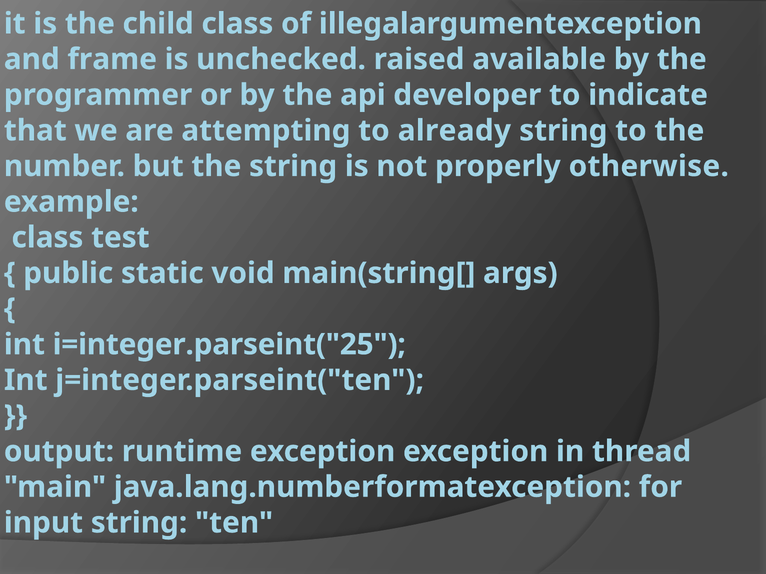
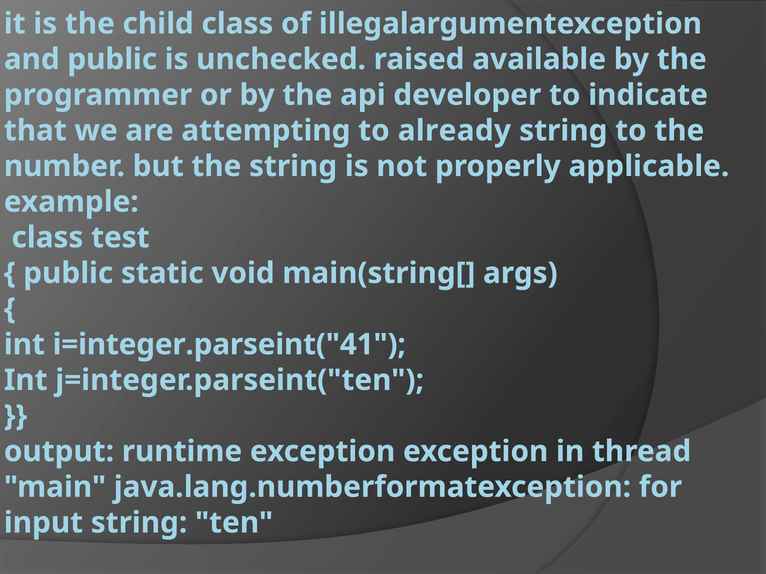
and frame: frame -> public
otherwise: otherwise -> applicable
i=integer.parseint("25: i=integer.parseint("25 -> i=integer.parseint("41
